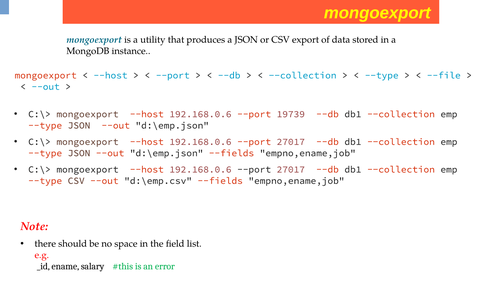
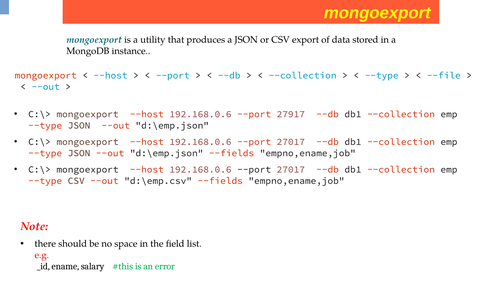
19739: 19739 -> 27917
